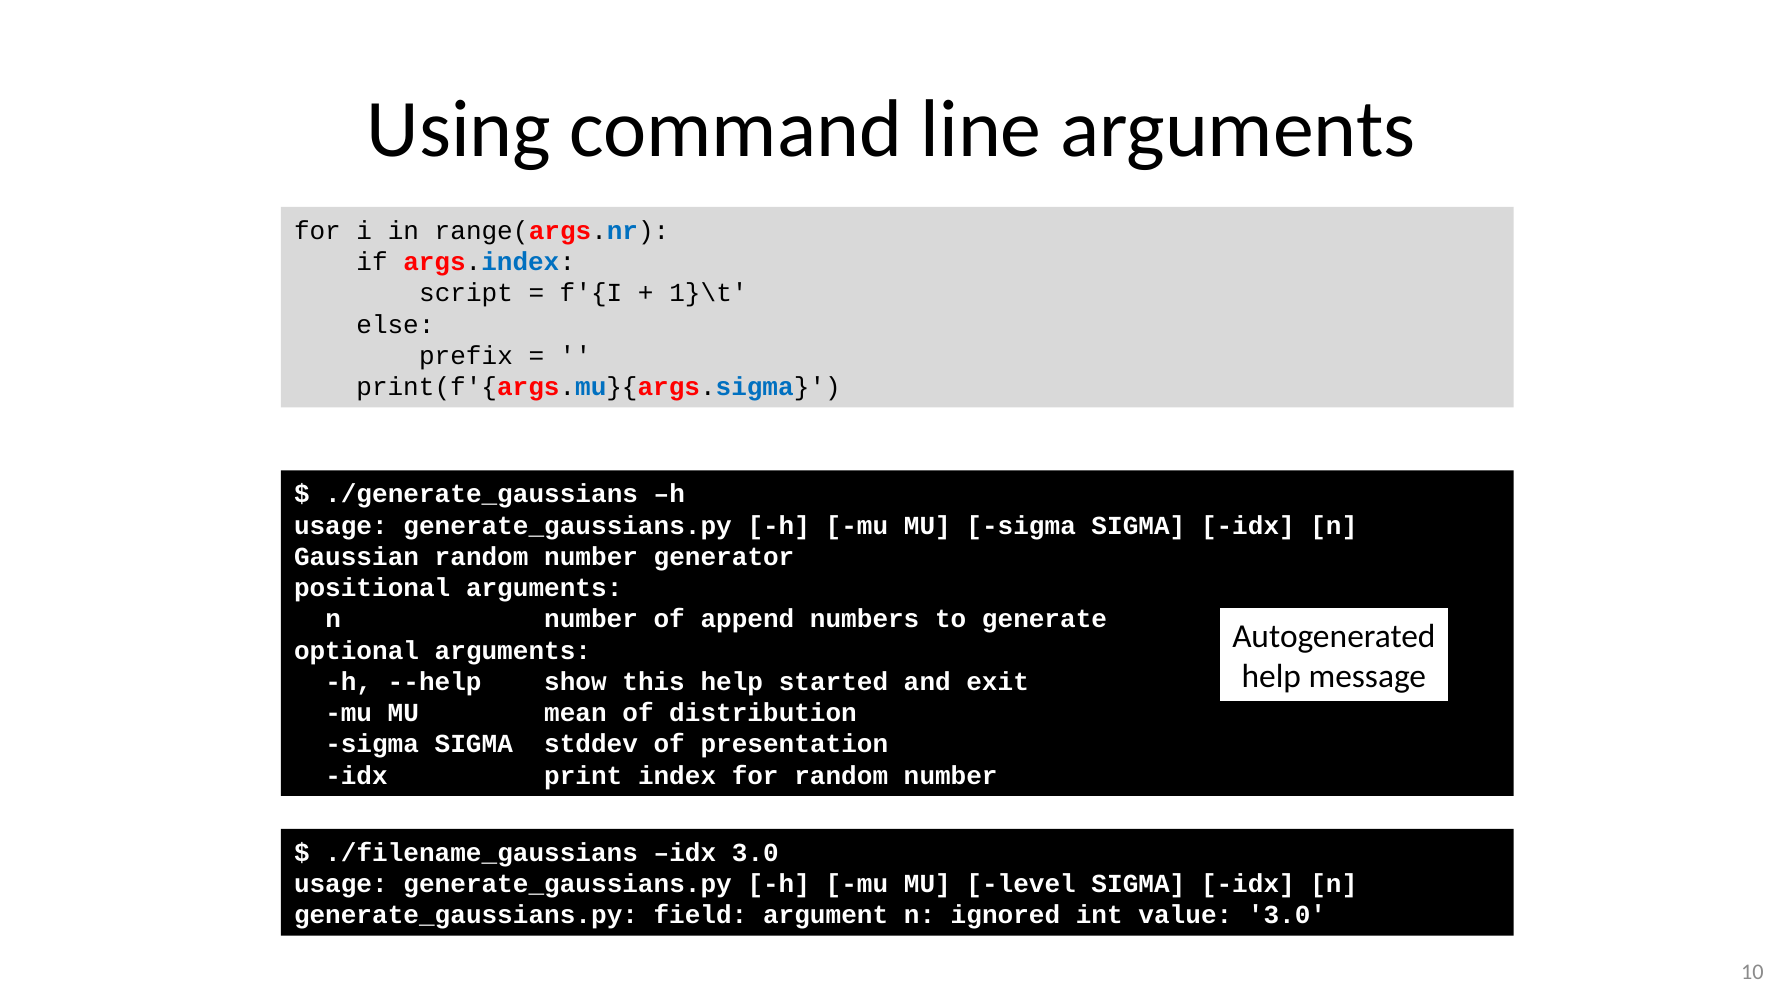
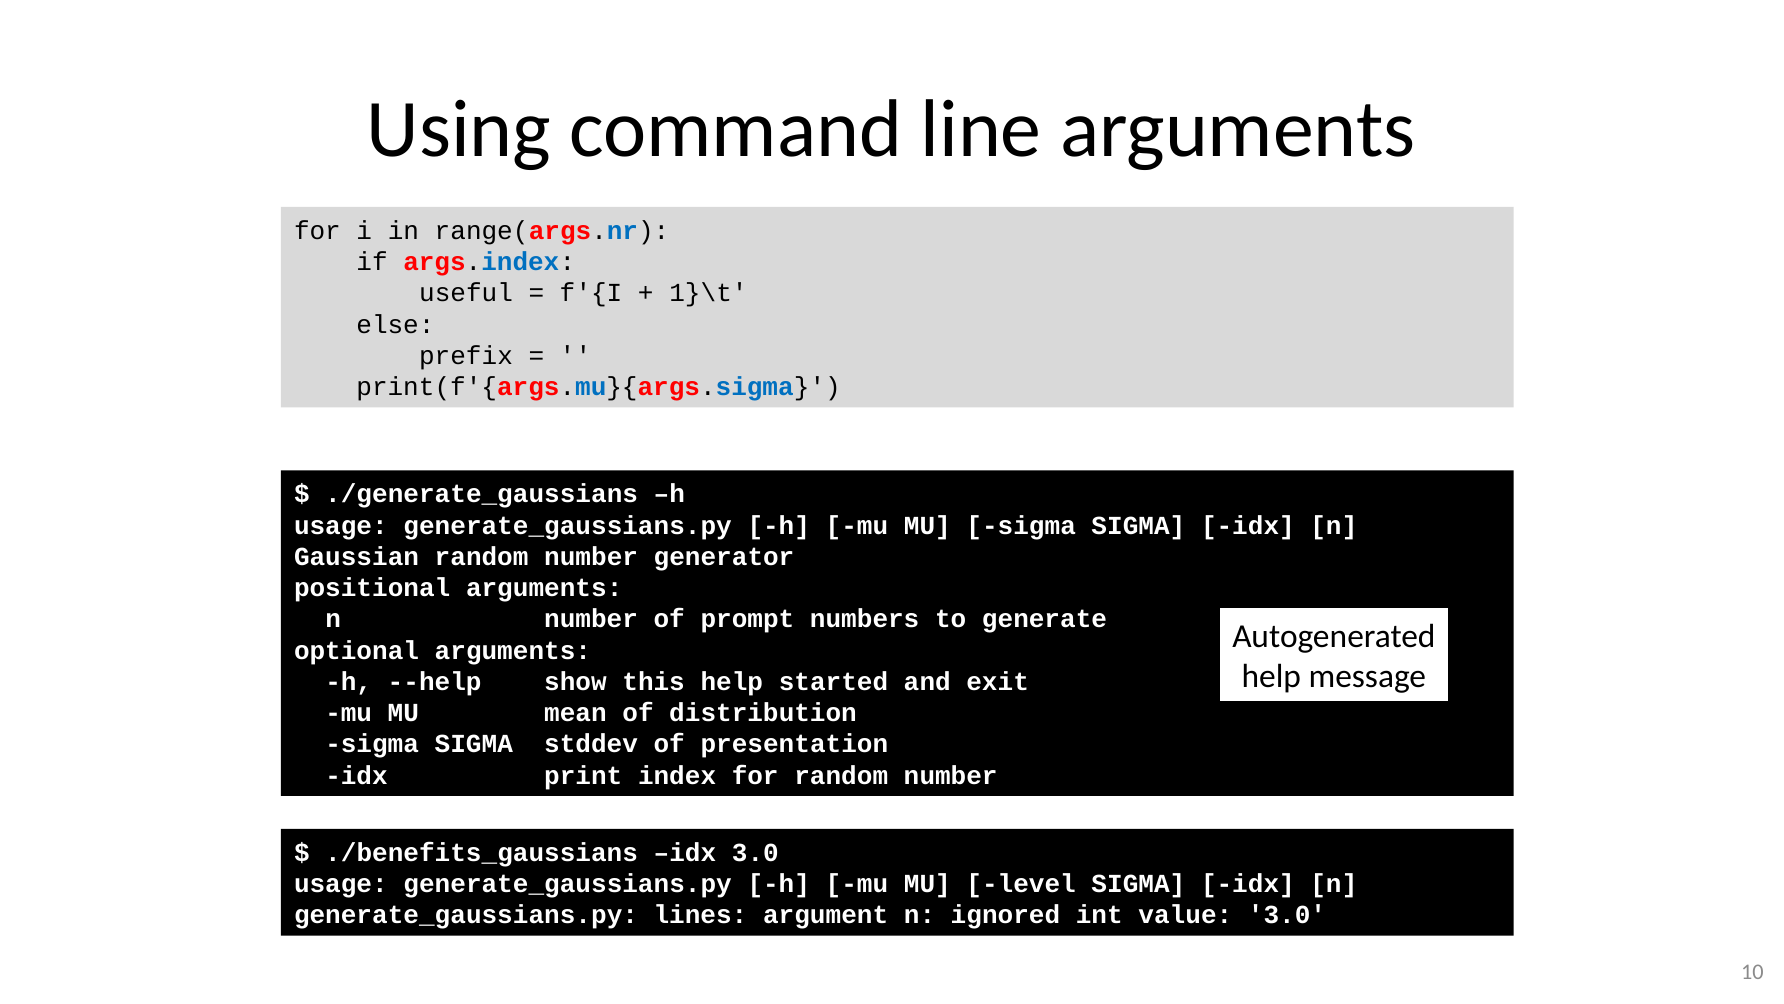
script: script -> useful
append: append -> prompt
./filename_gaussians: ./filename_gaussians -> ./benefits_gaussians
field: field -> lines
